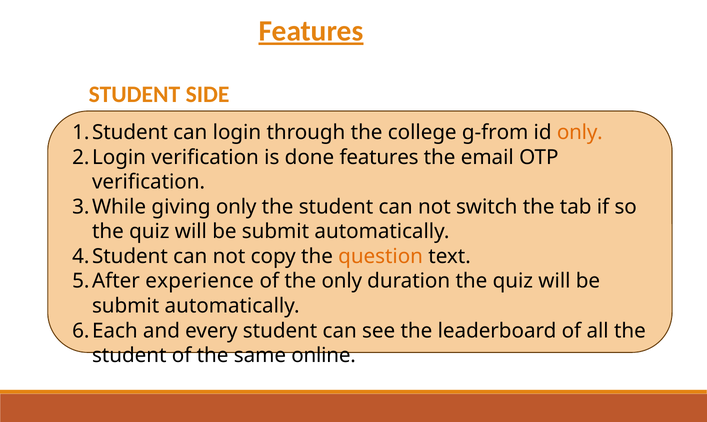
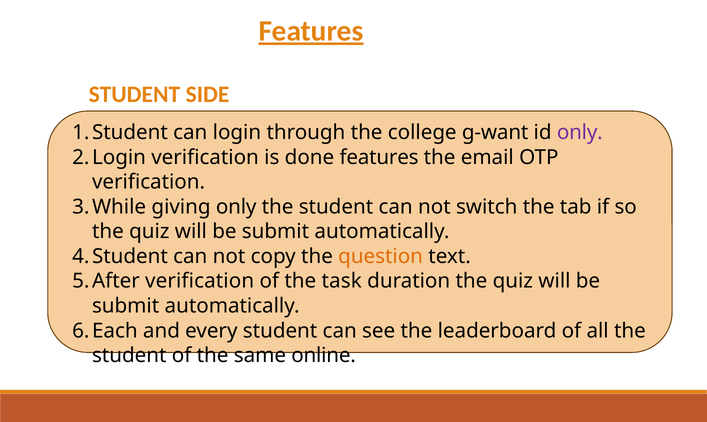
g-from: g-from -> g-want
only at (580, 132) colour: orange -> purple
experience at (200, 281): experience -> verification
the only: only -> task
